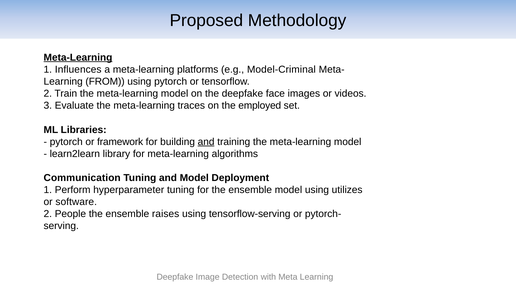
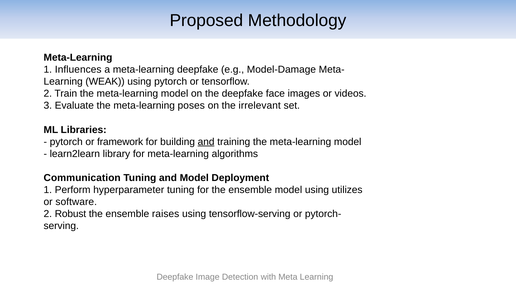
Meta-Learning at (78, 58) underline: present -> none
meta-learning platforms: platforms -> deepfake
Model-Criminal: Model-Criminal -> Model-Damage
FROM: FROM -> WEAK
traces: traces -> poses
employed: employed -> irrelevant
People: People -> Robust
